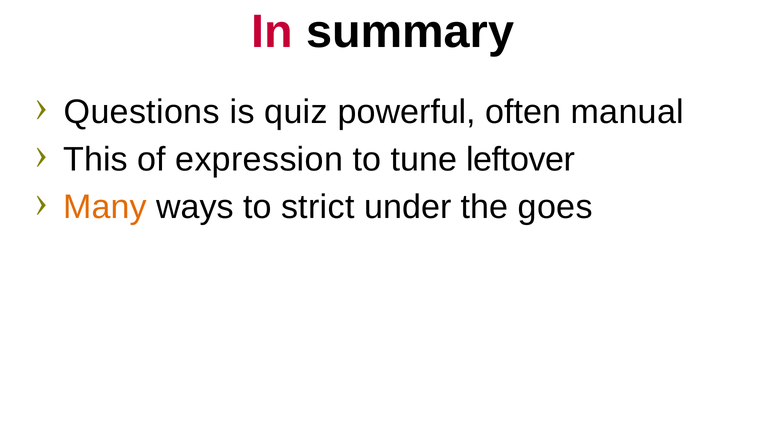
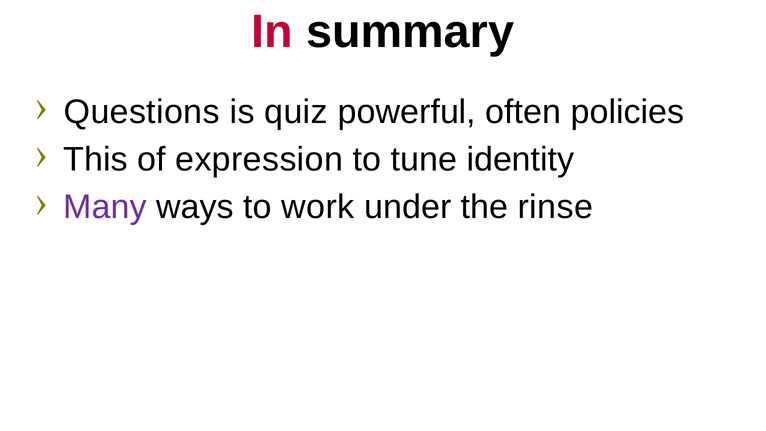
manual: manual -> policies
leftover: leftover -> identity
Many colour: orange -> purple
strict: strict -> work
goes: goes -> rinse
